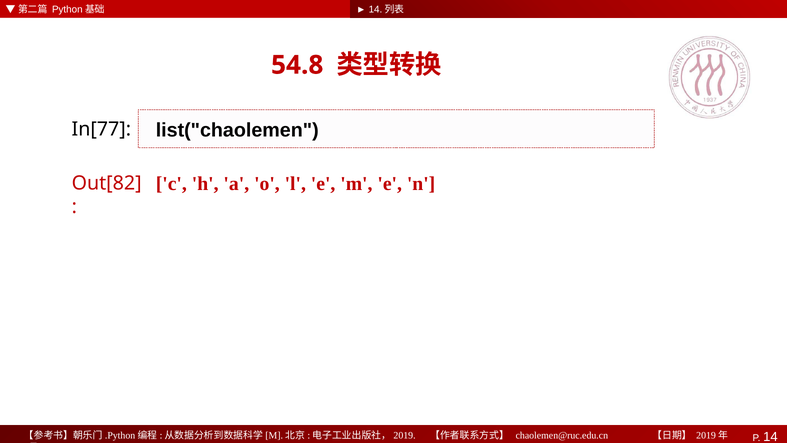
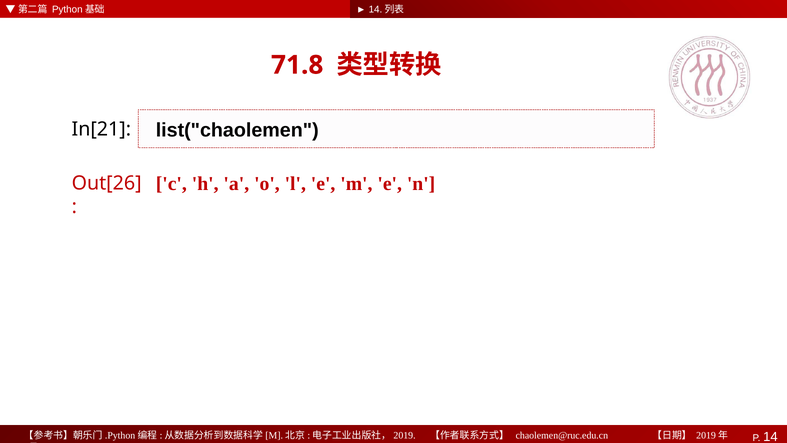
54.8: 54.8 -> 71.8
In[77: In[77 -> In[21
Out[82: Out[82 -> Out[26
